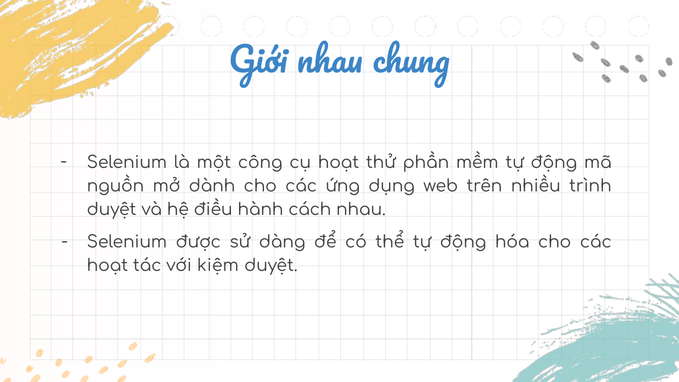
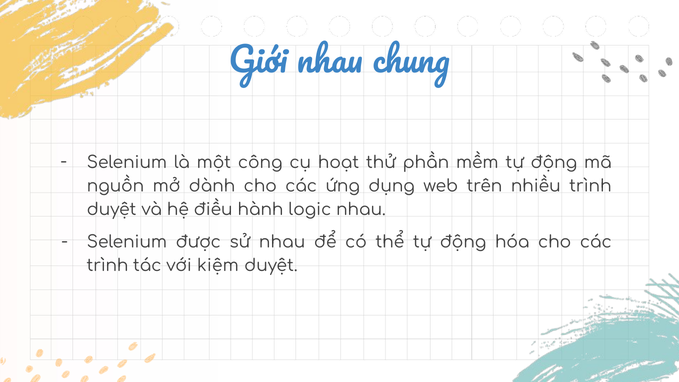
cách: cách -> logic
sử dàng: dàng -> nhau
hoạt at (107, 266): hoạt -> trình
